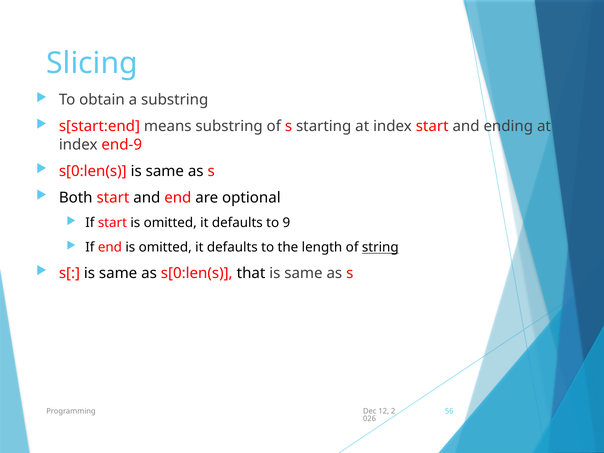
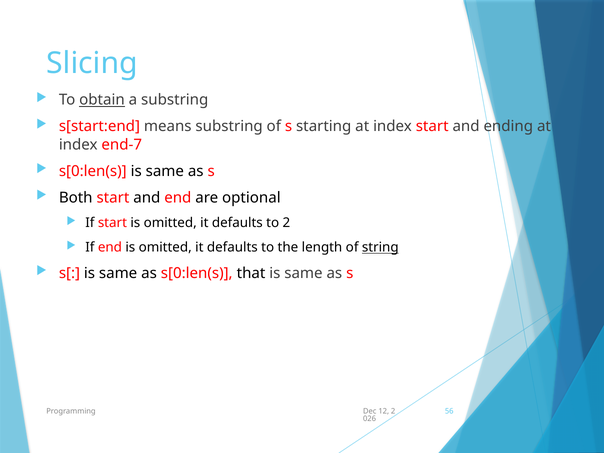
obtain underline: none -> present
end-9: end-9 -> end-7
to 9: 9 -> 2
